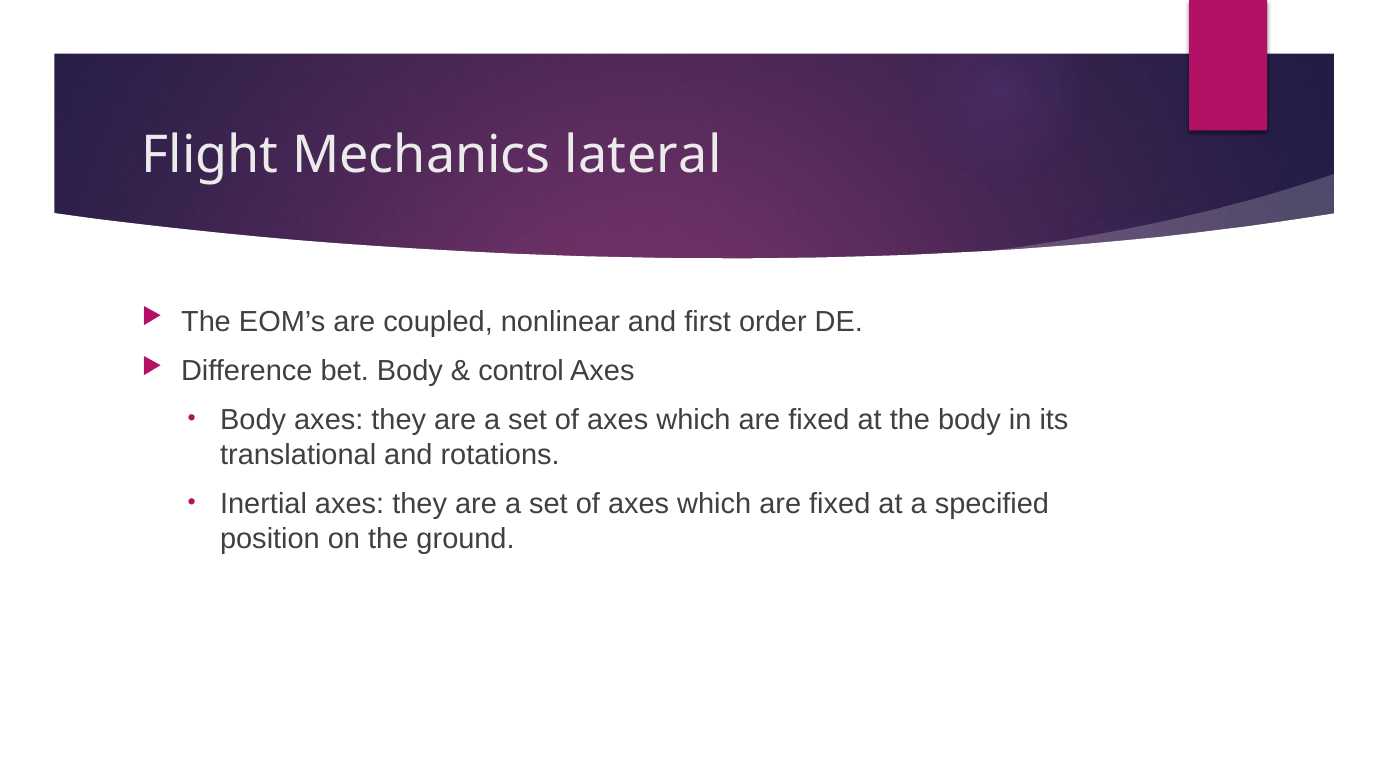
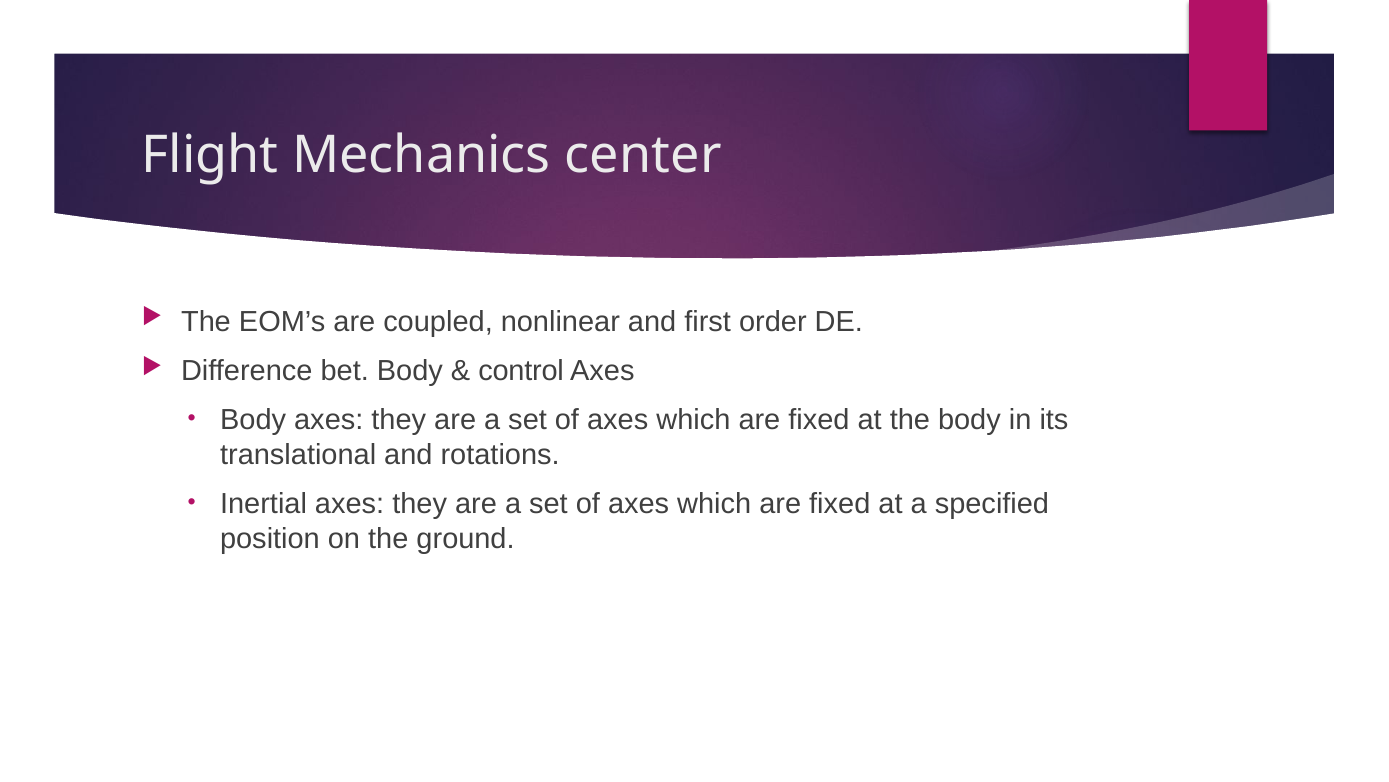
lateral: lateral -> center
